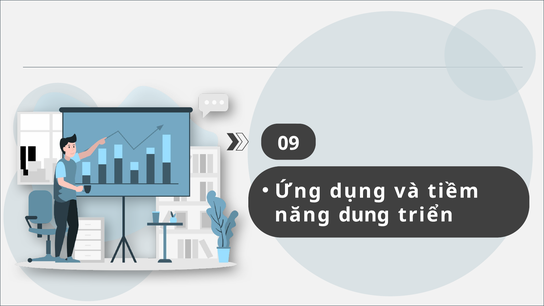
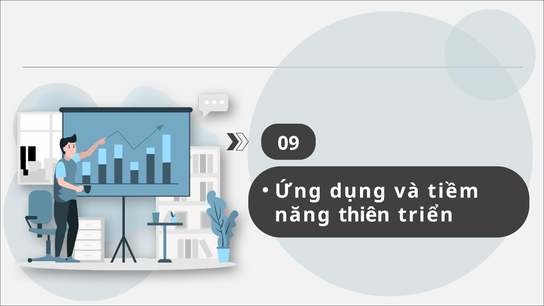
dung: dung -> thiên
